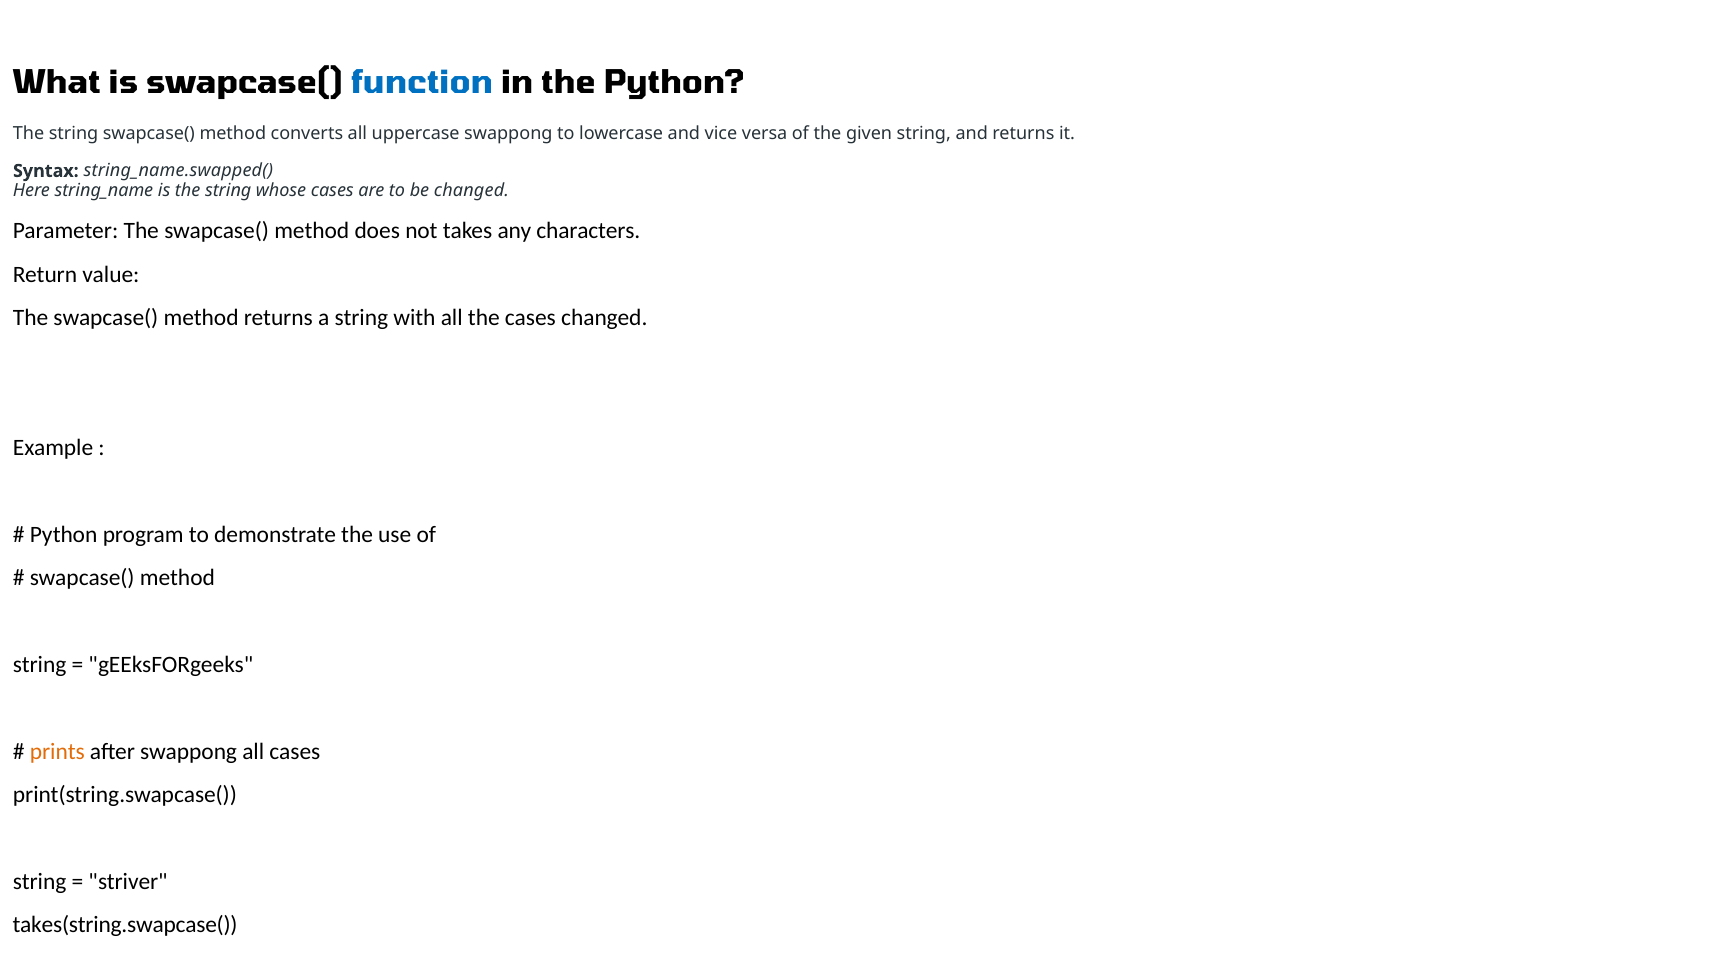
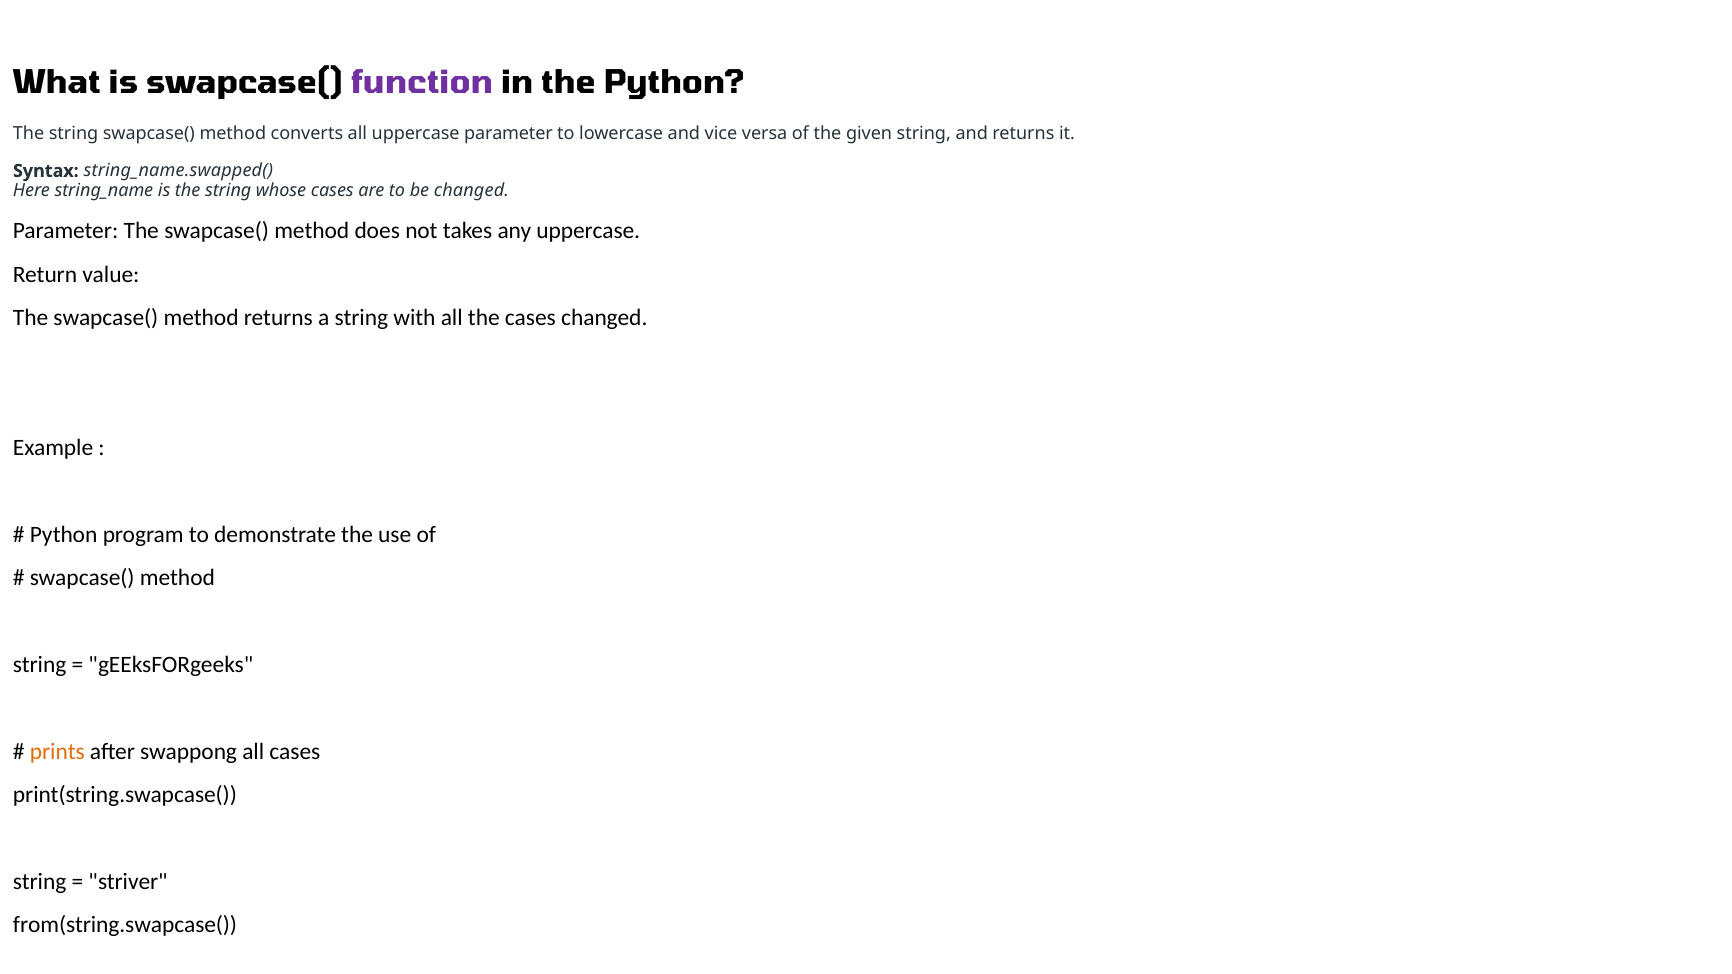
function colour: blue -> purple
uppercase swappong: swappong -> parameter
any characters: characters -> uppercase
takes(string.swapcase(: takes(string.swapcase( -> from(string.swapcase(
